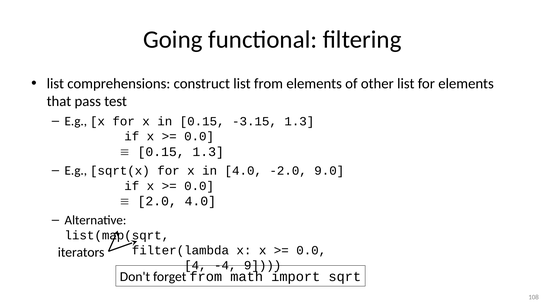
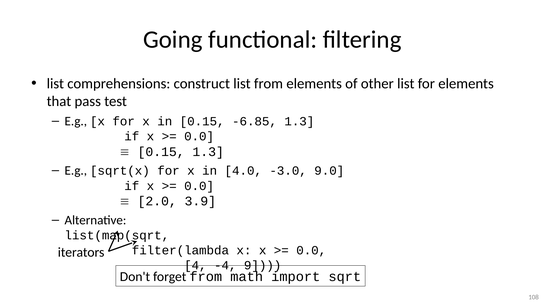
-3.15: -3.15 -> -6.85
-2.0: -2.0 -> -3.0
2.0 4.0: 4.0 -> 3.9
